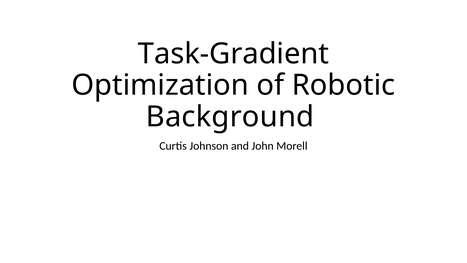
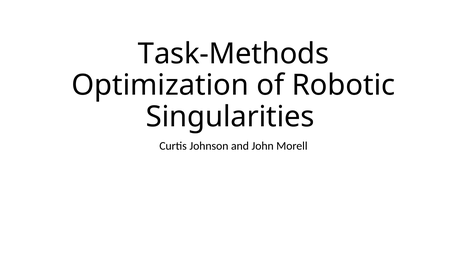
Task-Gradient: Task-Gradient -> Task-Methods
Background: Background -> Singularities
